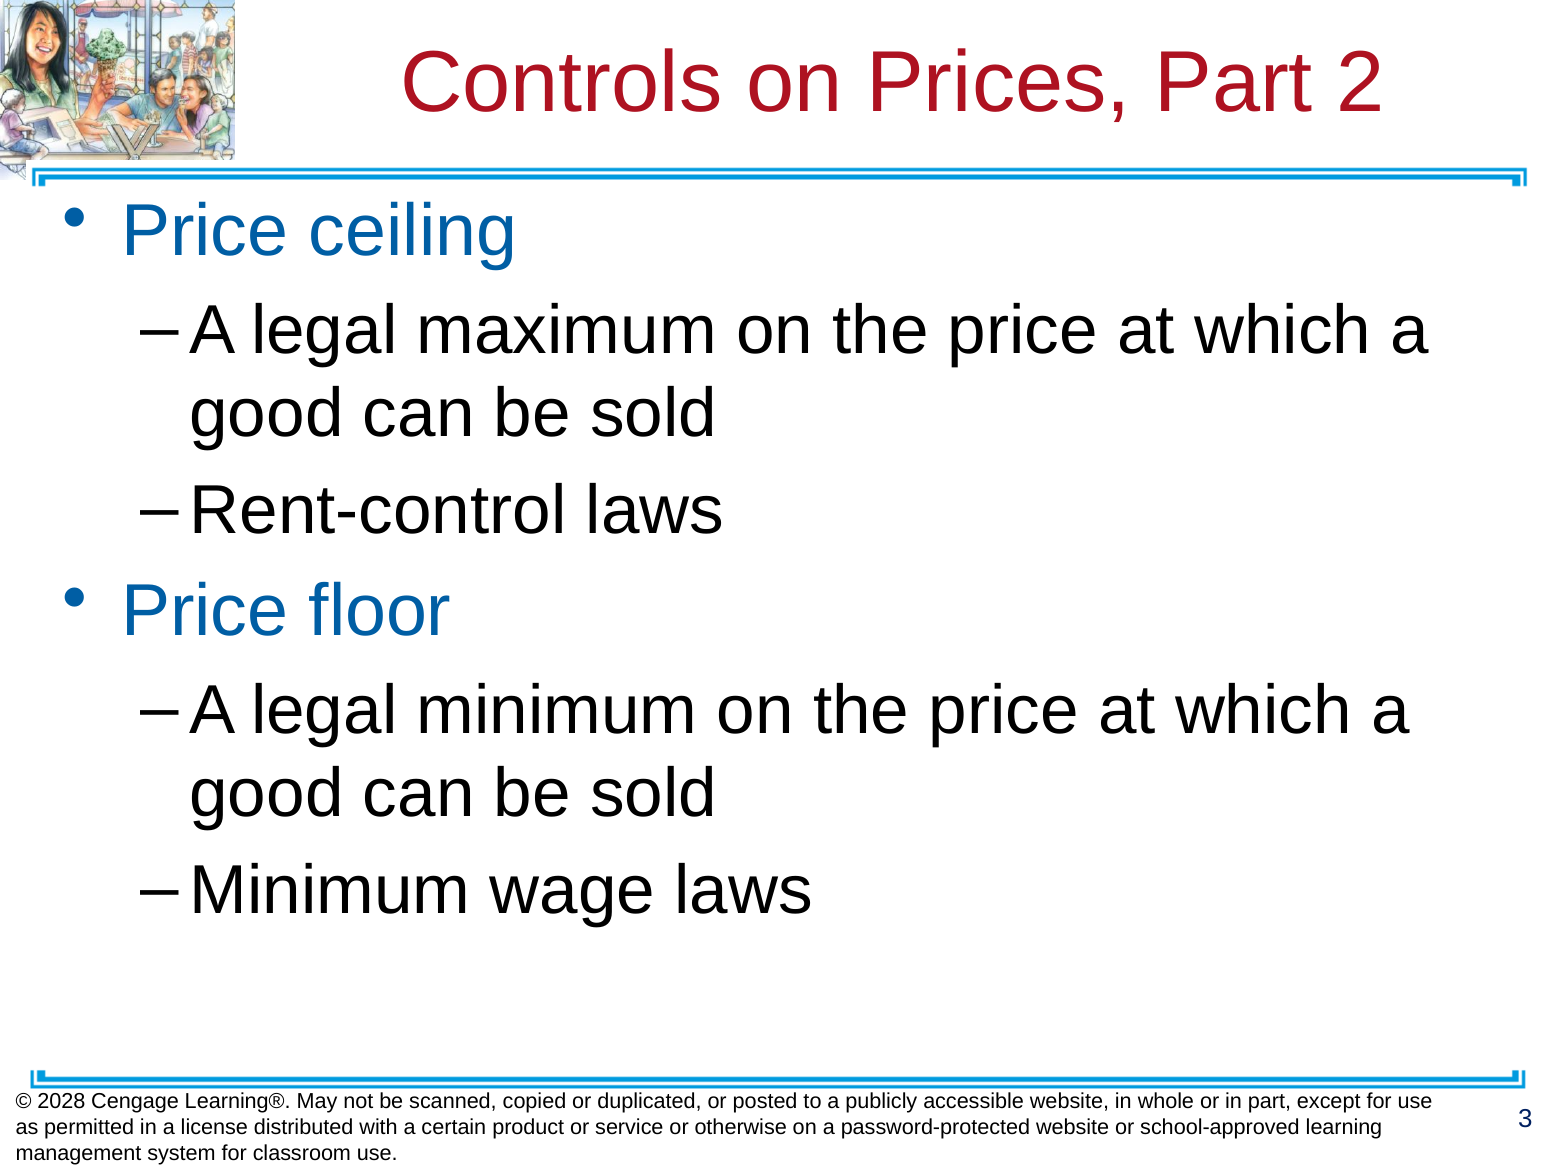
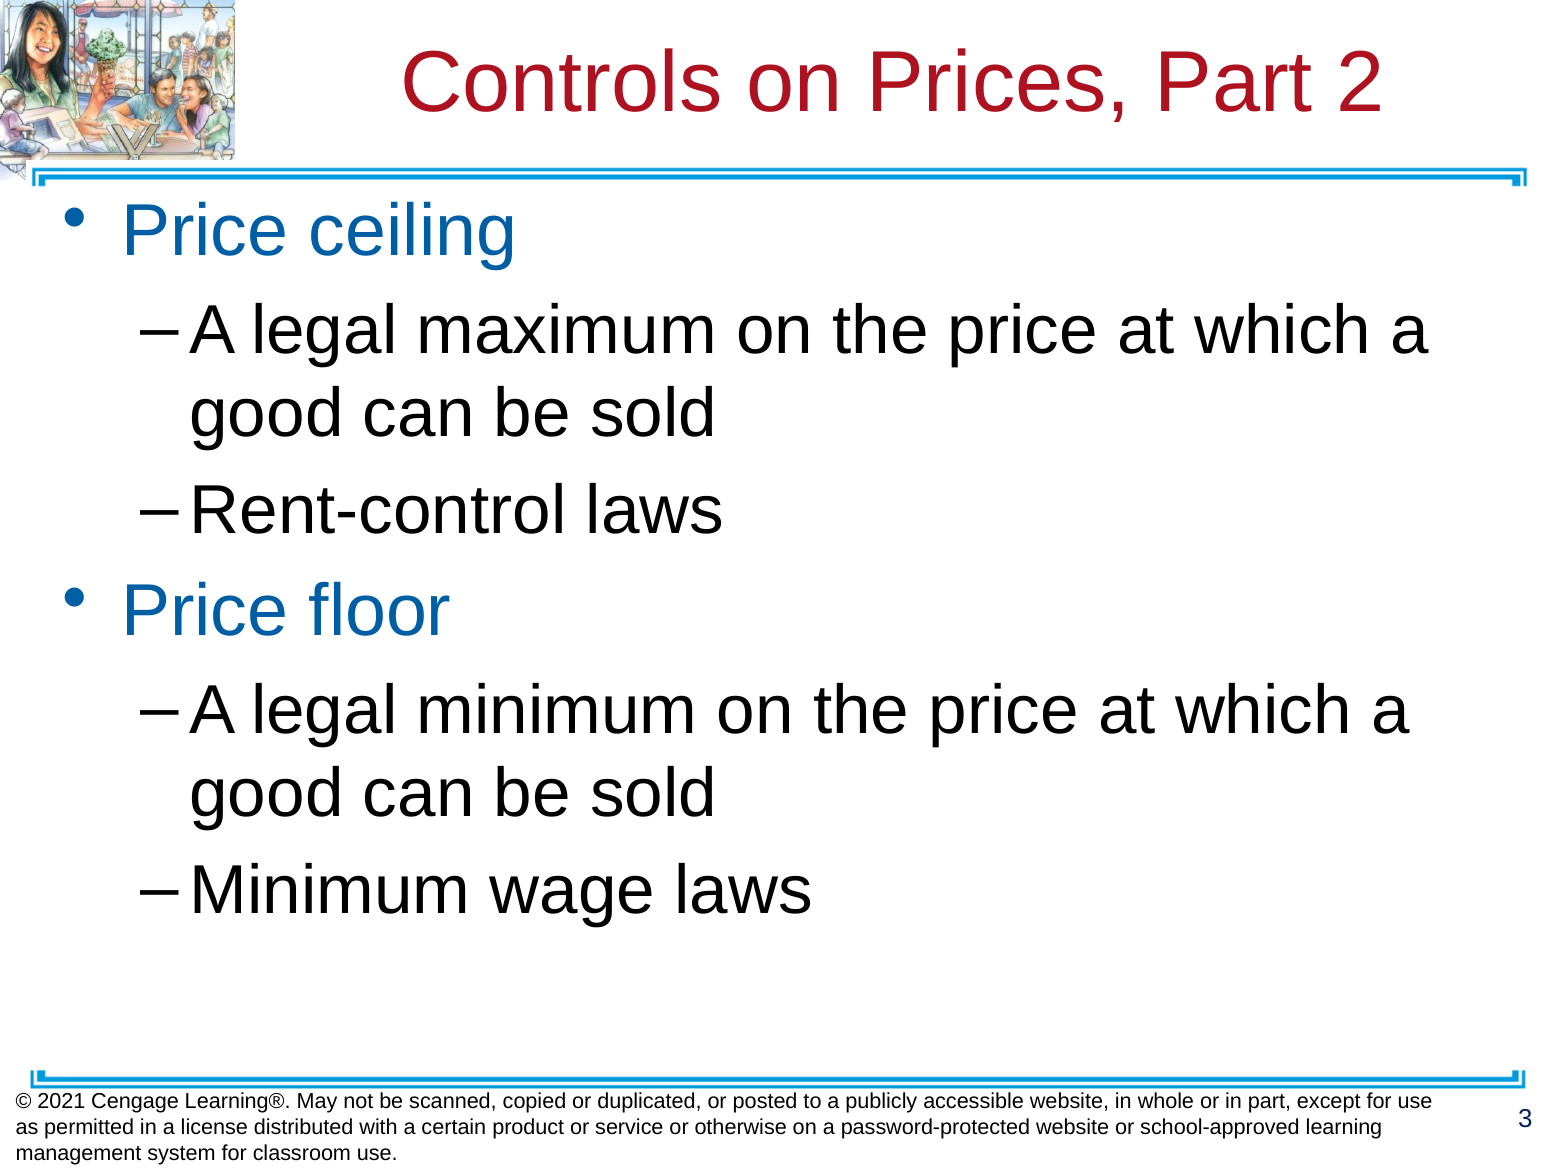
2028: 2028 -> 2021
